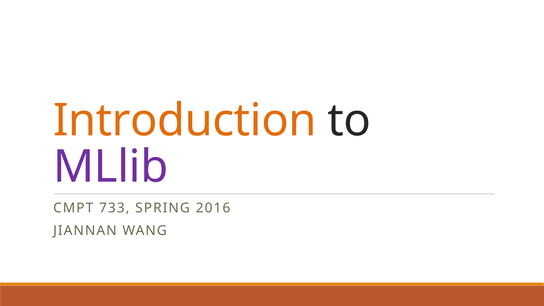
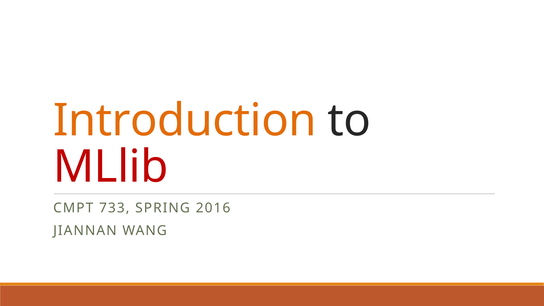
MLlib colour: purple -> red
